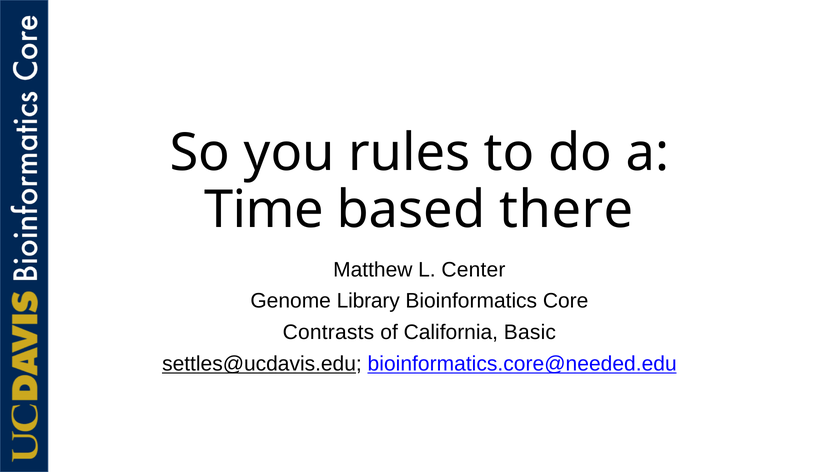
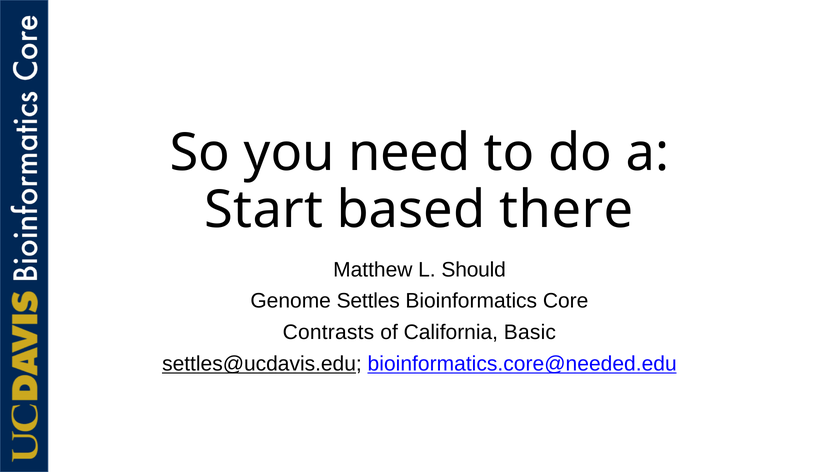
rules: rules -> need
Time: Time -> Start
Center: Center -> Should
Library: Library -> Settles
